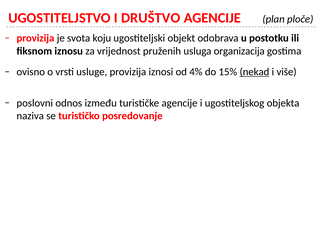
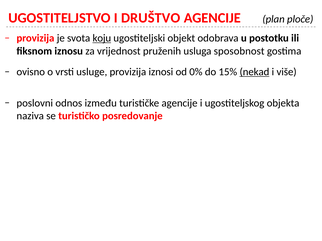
koju underline: none -> present
organizacija: organizacija -> sposobnost
4%: 4% -> 0%
